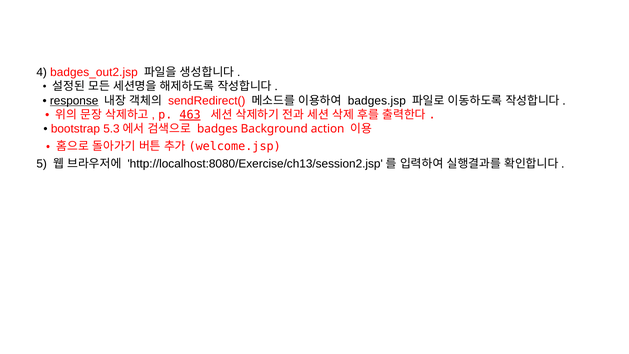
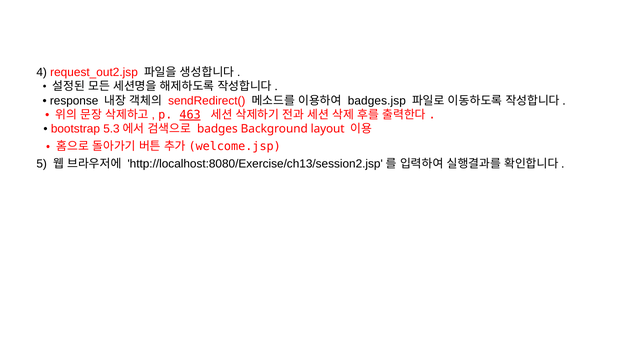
badges_out2.jsp: badges_out2.jsp -> request_out2.jsp
response underline: present -> none
action: action -> layout
